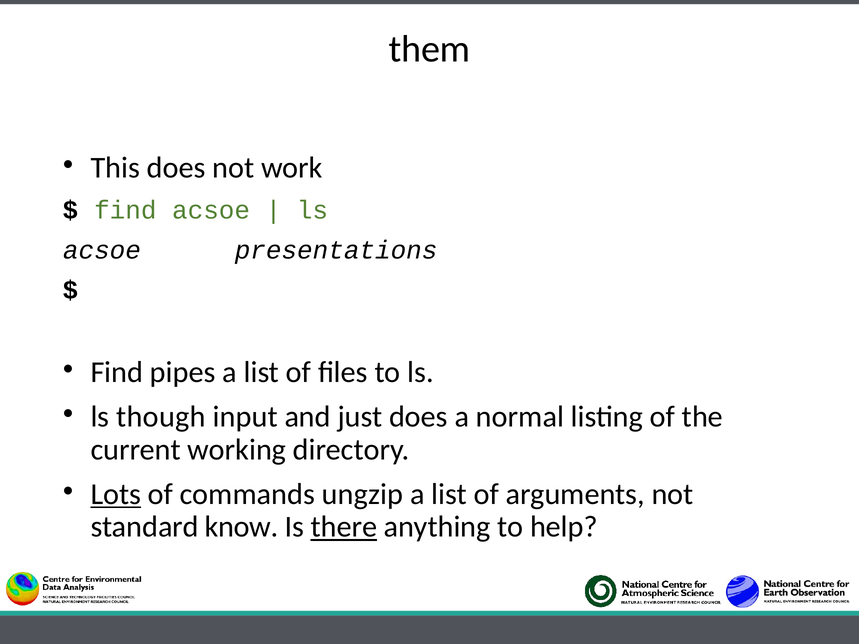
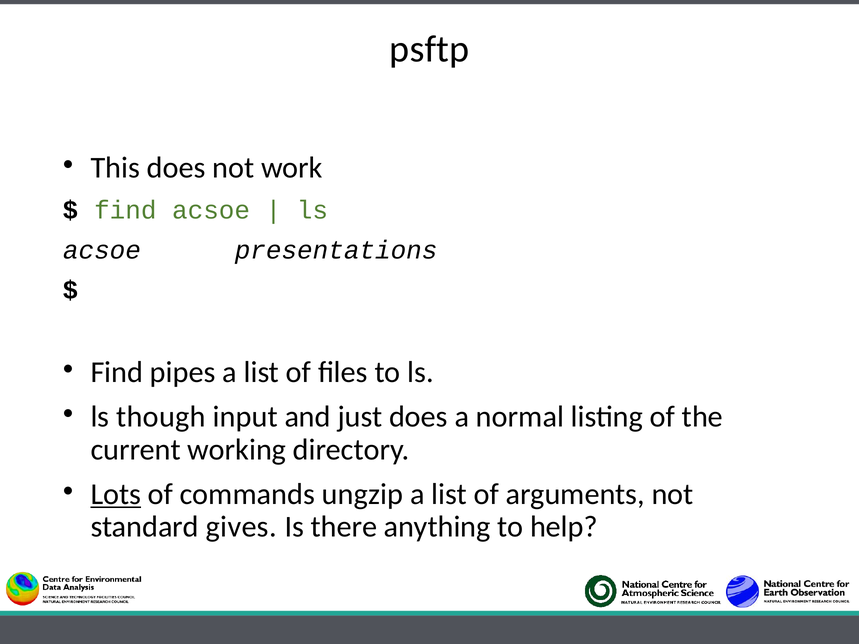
them: them -> psftp
know: know -> gives
there underline: present -> none
